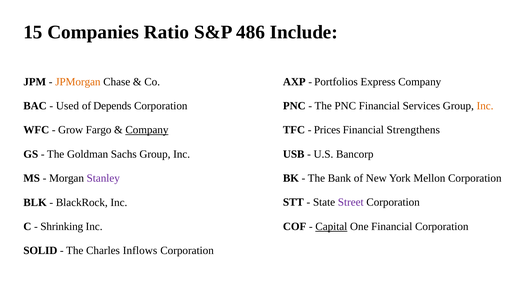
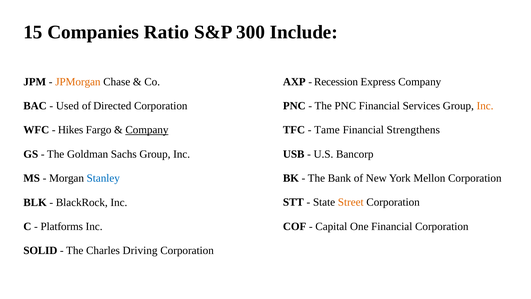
486: 486 -> 300
Portfolios: Portfolios -> Recession
Depends: Depends -> Directed
Grow: Grow -> Hikes
Prices: Prices -> Tame
Stanley colour: purple -> blue
Street colour: purple -> orange
Capital underline: present -> none
Shrinking: Shrinking -> Platforms
Inflows: Inflows -> Driving
